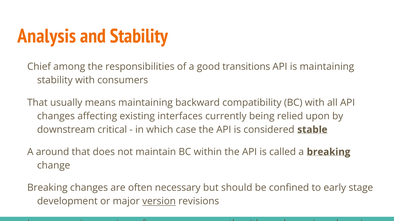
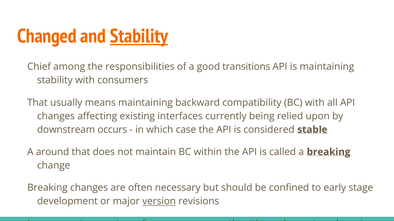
Analysis: Analysis -> Changed
Stability at (139, 36) underline: none -> present
critical: critical -> occurs
